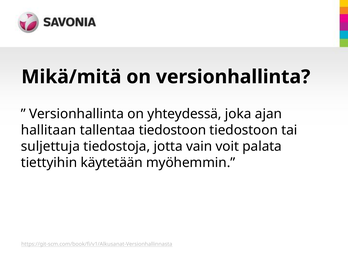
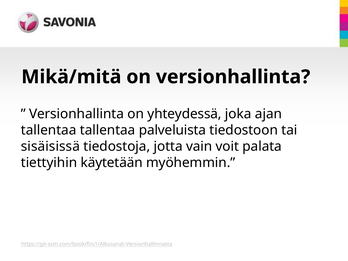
hallitaan at (49, 130): hallitaan -> tallentaa
tallentaa tiedostoon: tiedostoon -> palveluista
suljettuja: suljettuja -> sisäisissä
